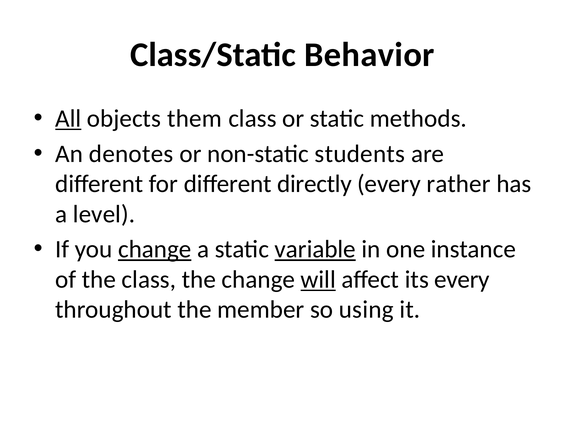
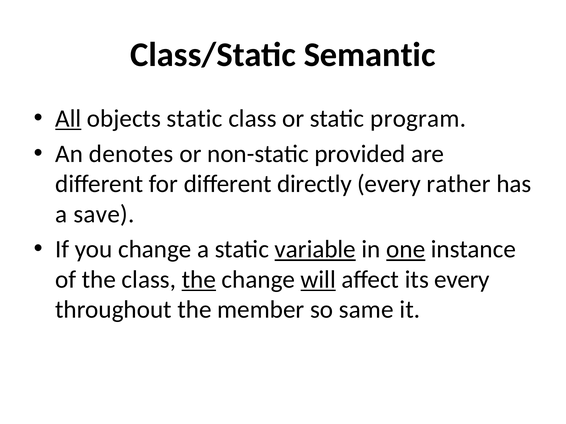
Behavior: Behavior -> Semantic
objects them: them -> static
methods: methods -> program
students: students -> provided
level: level -> save
change at (155, 250) underline: present -> none
one underline: none -> present
the at (199, 280) underline: none -> present
using: using -> same
